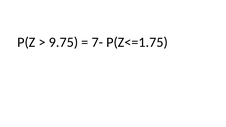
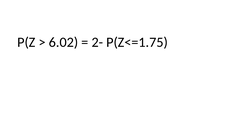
9.75: 9.75 -> 6.02
7-: 7- -> 2-
